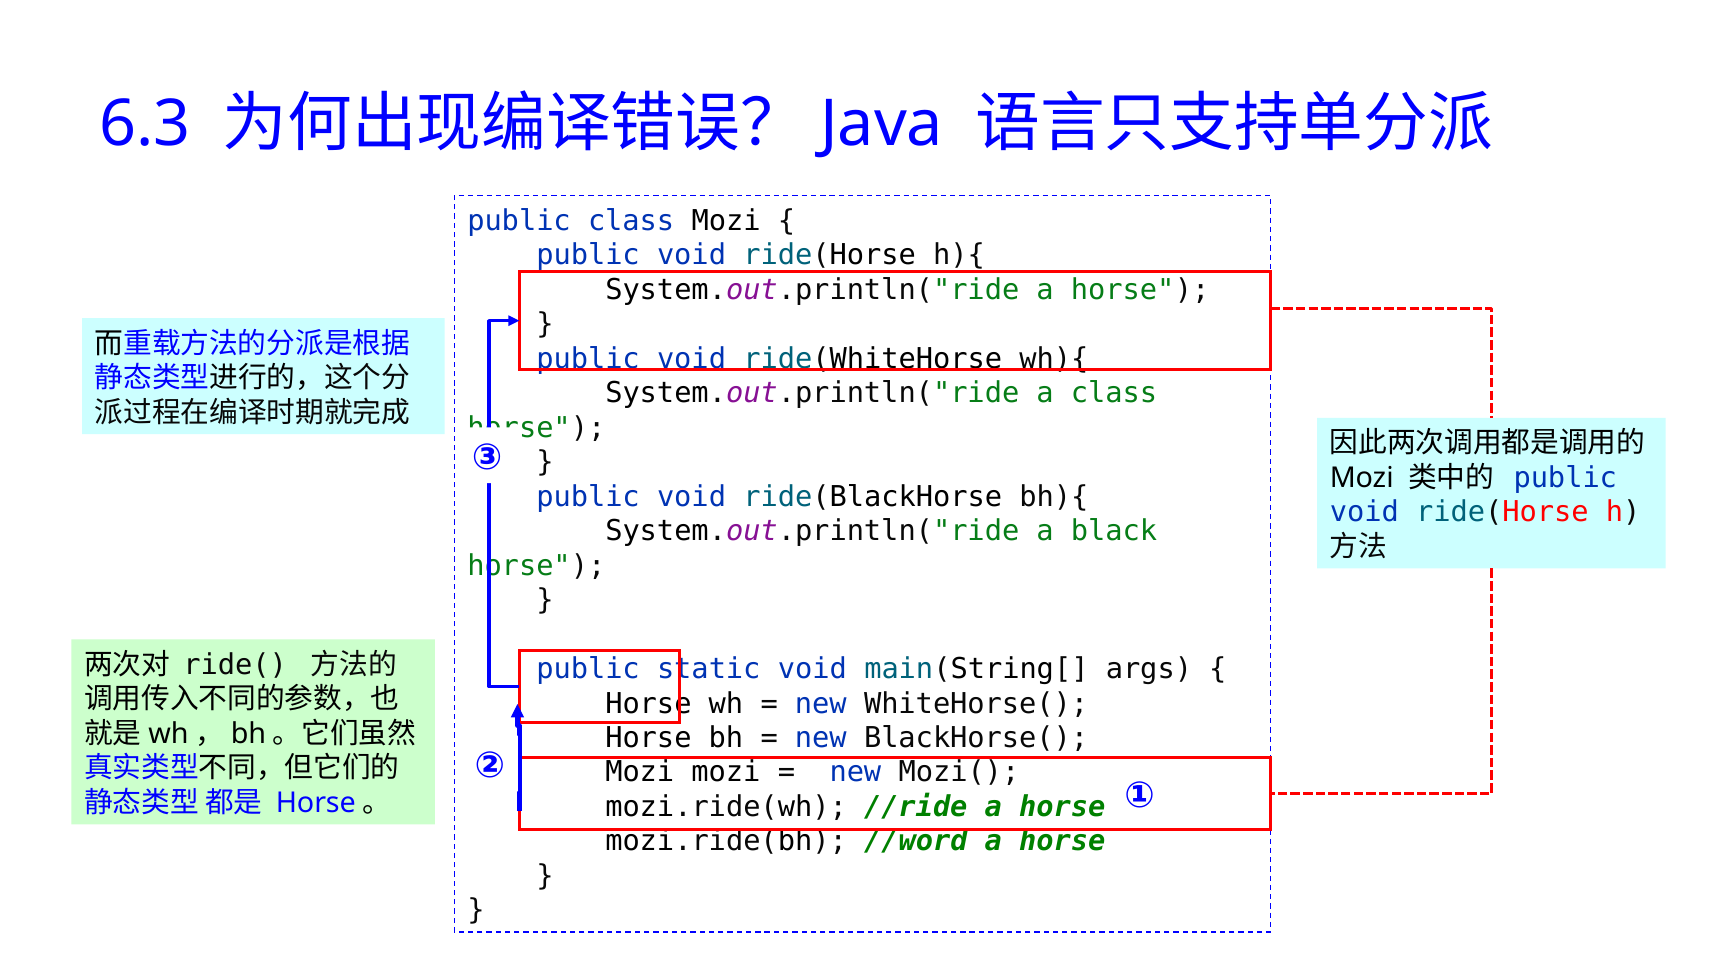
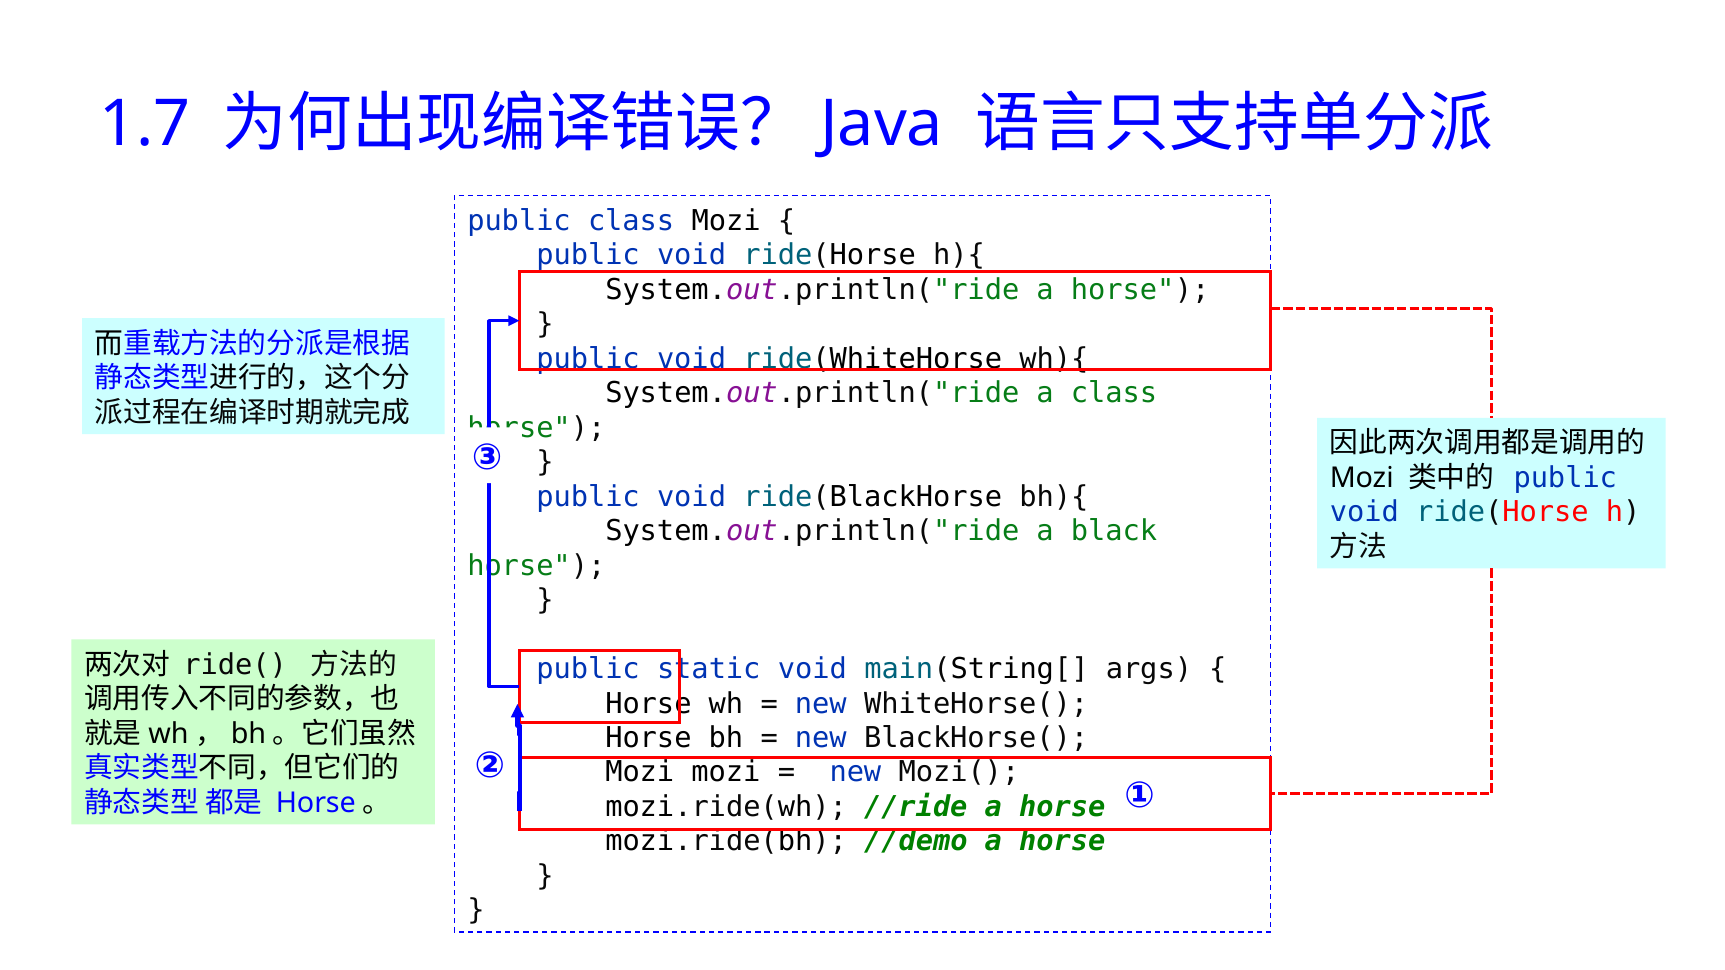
6.3: 6.3 -> 1.7
//word: //word -> //demo
